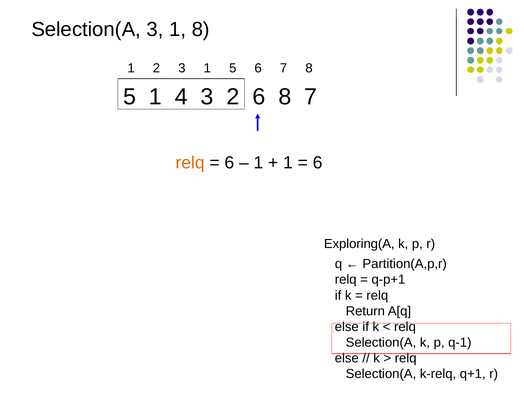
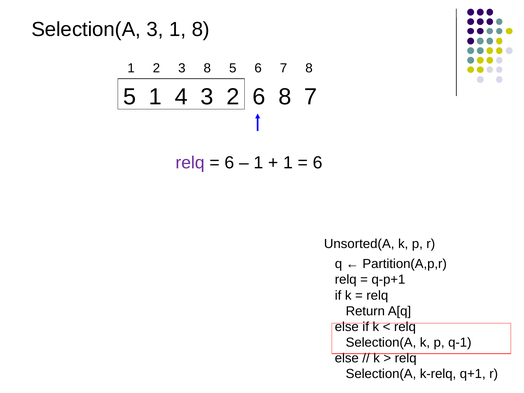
2 3 1: 1 -> 8
relq at (190, 163) colour: orange -> purple
Exploring(A: Exploring(A -> Unsorted(A
